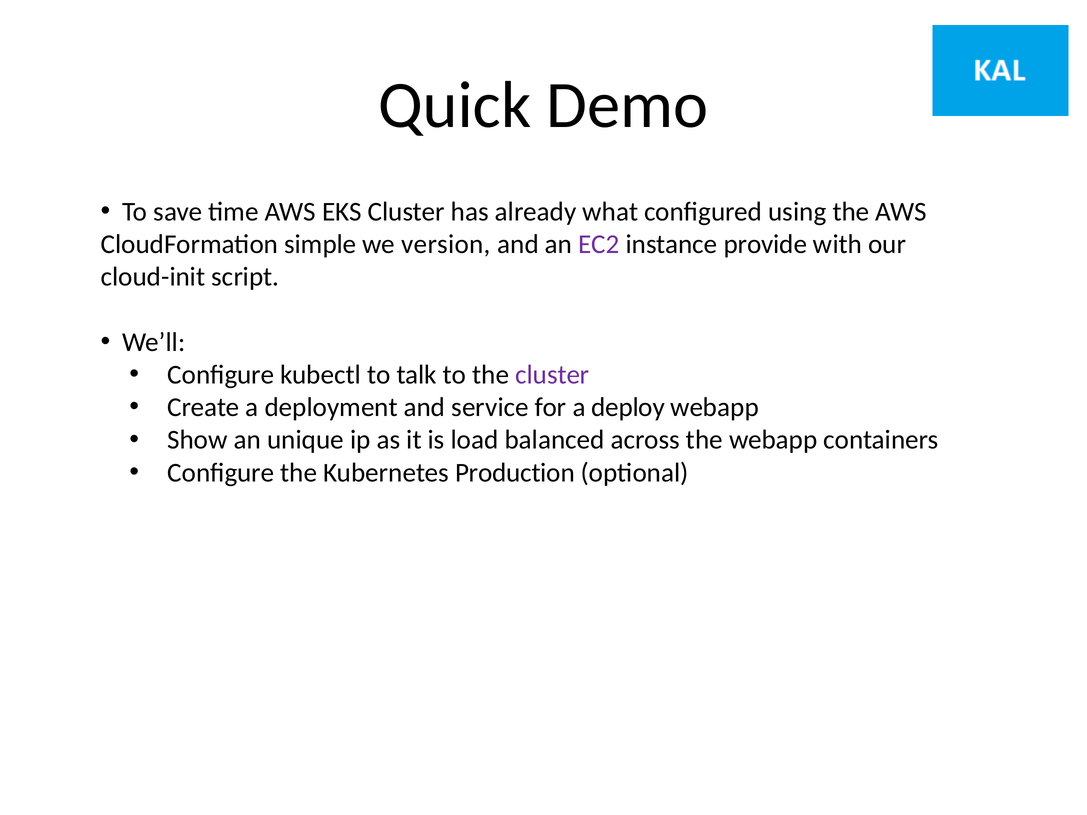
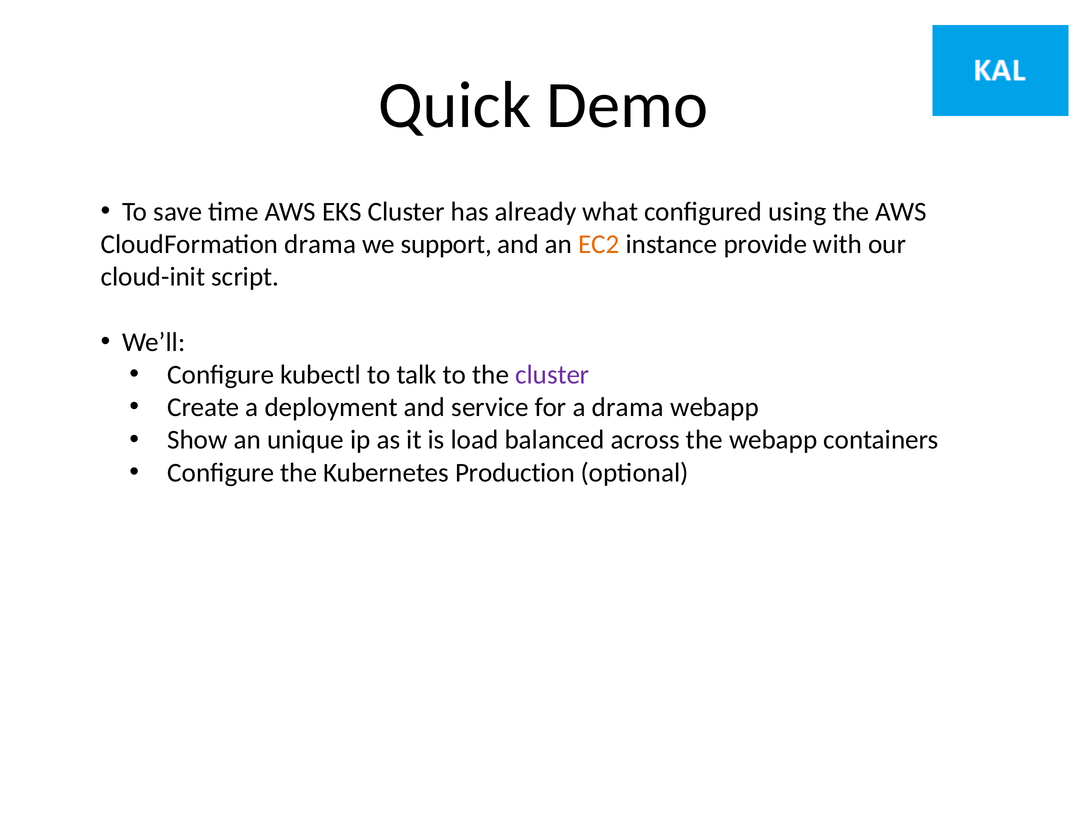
CloudFormation simple: simple -> drama
version: version -> support
EC2 colour: purple -> orange
a deploy: deploy -> drama
